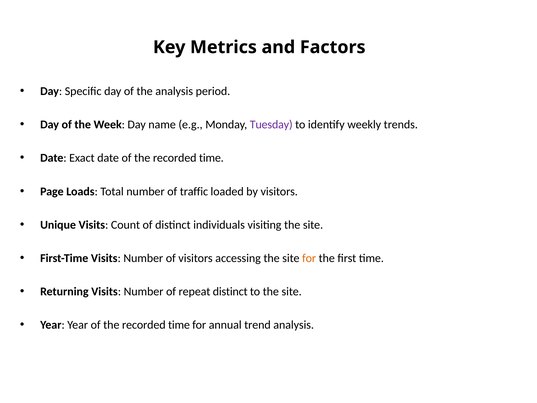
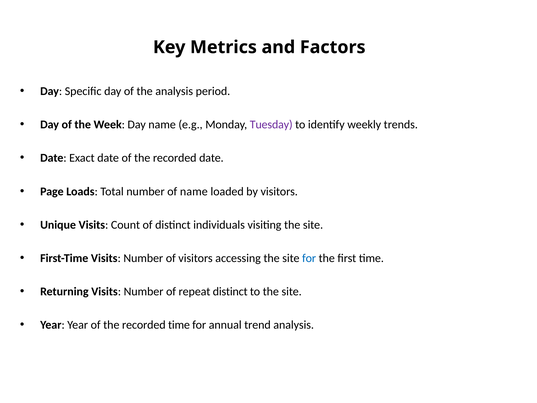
time at (211, 158): time -> date
of traffic: traffic -> name
for at (309, 258) colour: orange -> blue
